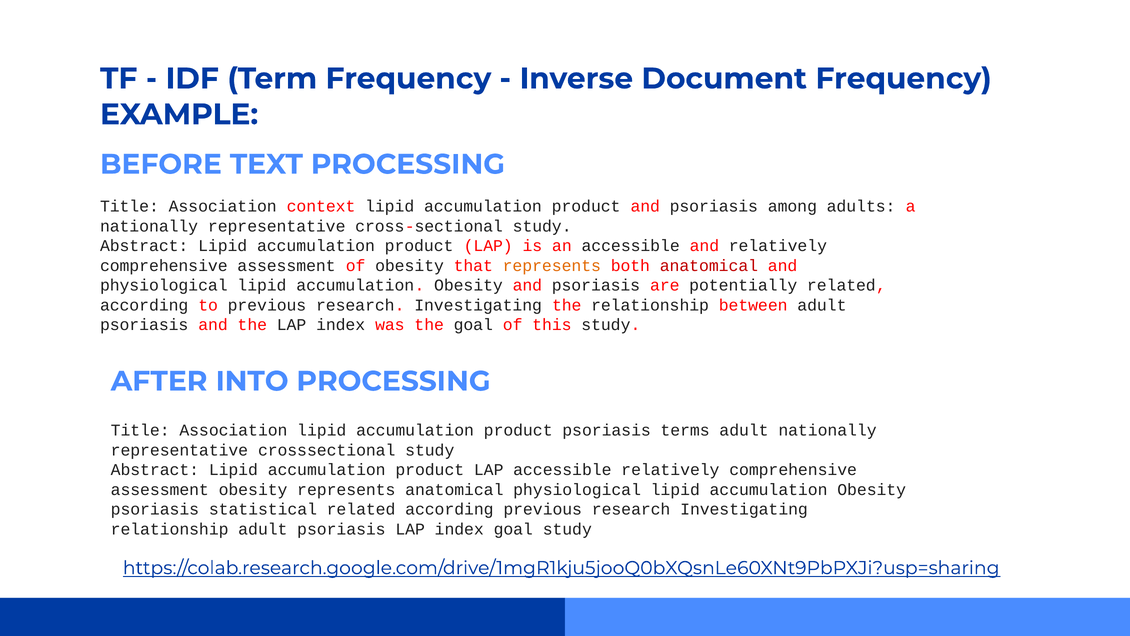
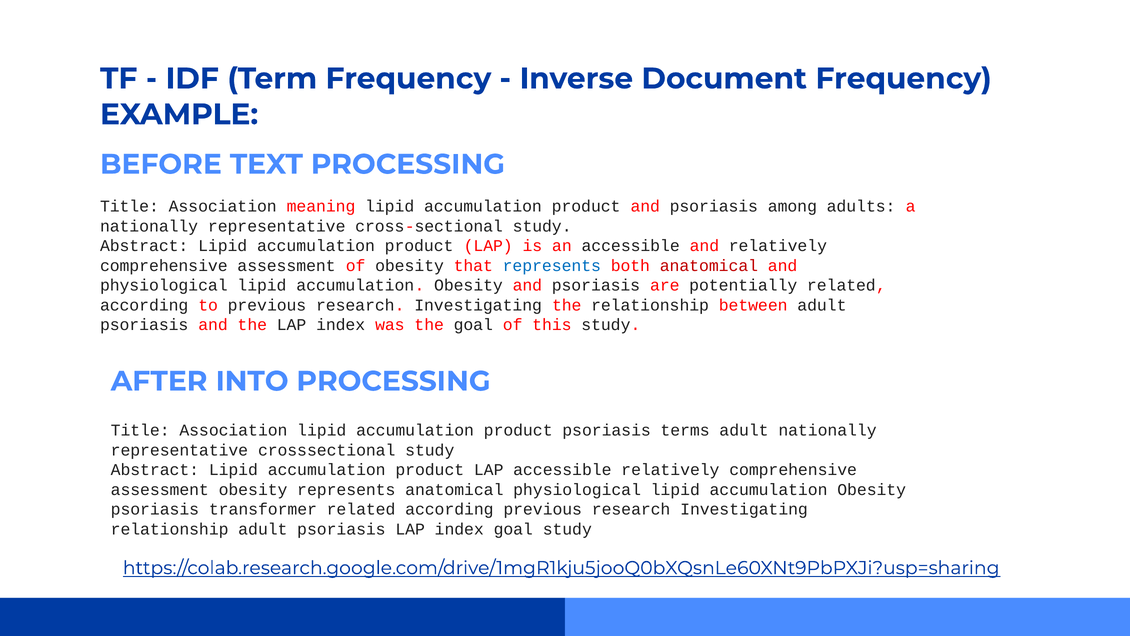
context: context -> meaning
represents at (552, 265) colour: orange -> blue
statistical: statistical -> transformer
